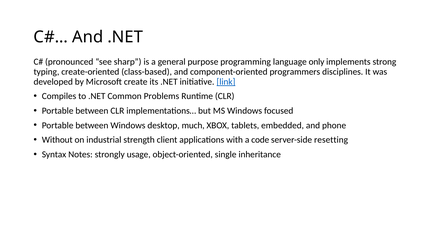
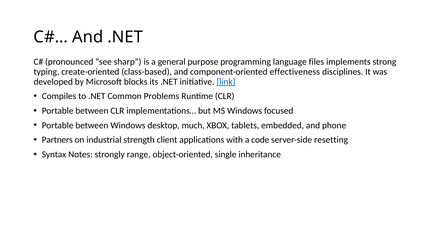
only: only -> files
programmers: programmers -> effectiveness
create: create -> blocks
Without: Without -> Partners
usage: usage -> range
